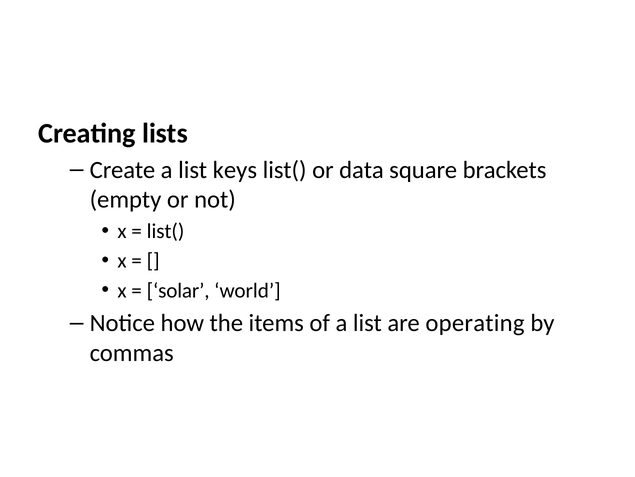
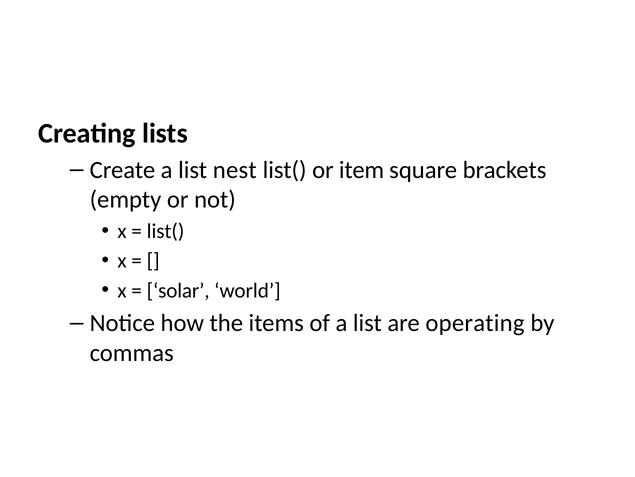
keys: keys -> nest
data: data -> item
